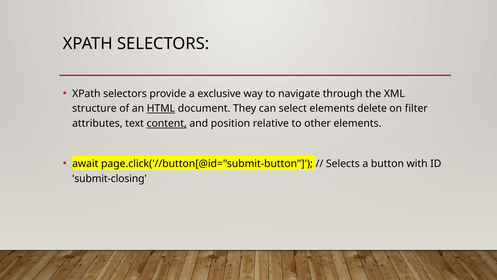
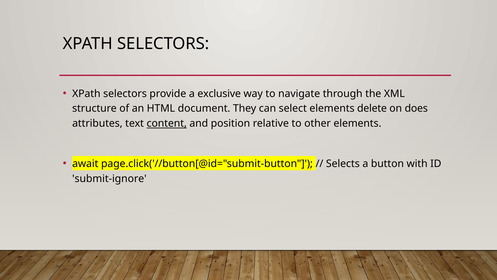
HTML underline: present -> none
filter: filter -> does
submit-closing: submit-closing -> submit-ignore
